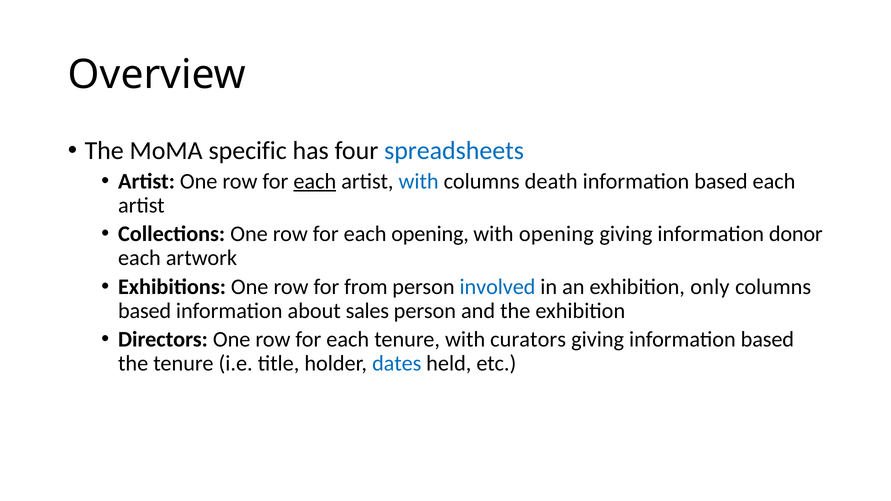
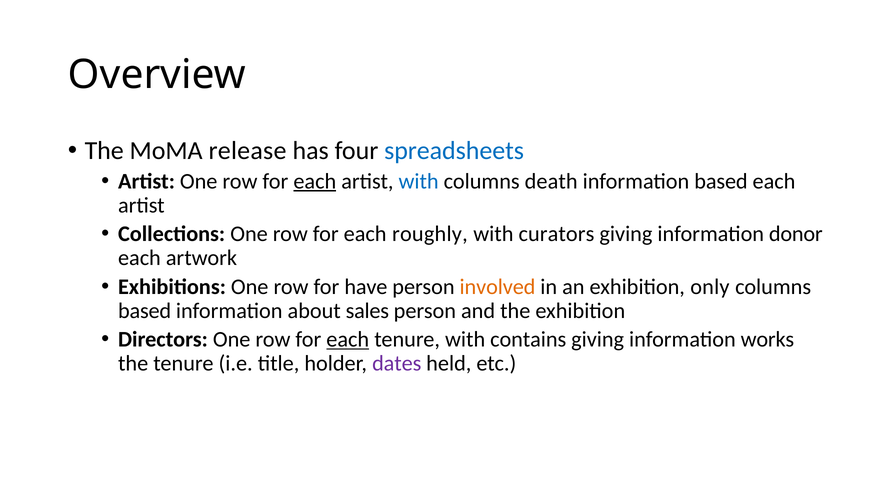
specific: specific -> release
each opening: opening -> roughly
with opening: opening -> curators
from: from -> have
involved colour: blue -> orange
each at (348, 340) underline: none -> present
curators: curators -> contains
giving information based: based -> works
dates colour: blue -> purple
